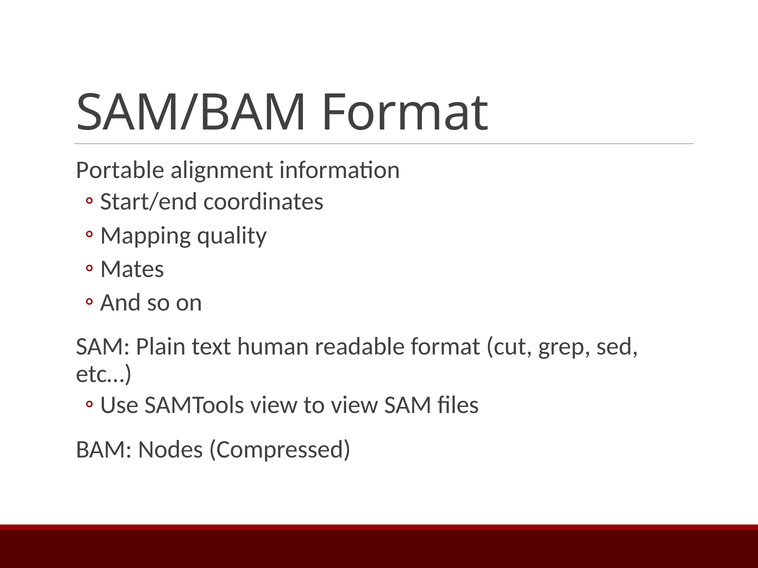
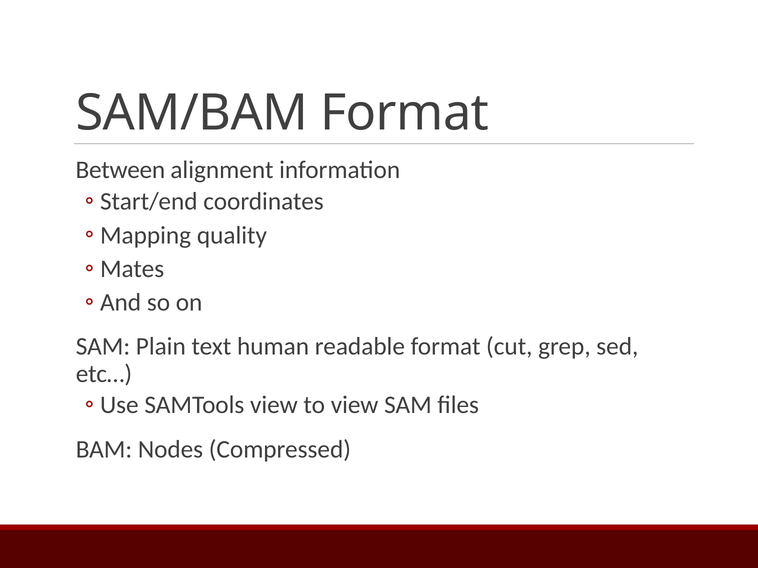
Portable: Portable -> Between
